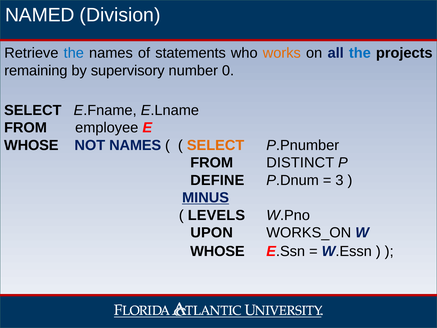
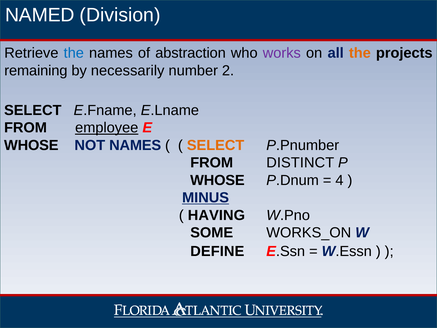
statements: statements -> abstraction
works colour: orange -> purple
the at (360, 53) colour: blue -> orange
supervisory: supervisory -> necessarily
0: 0 -> 2
employee underline: none -> present
DEFINE at (217, 180): DEFINE -> WHOSE
3: 3 -> 4
LEVELS: LEVELS -> HAVING
UPON: UPON -> SOME
WHOSE at (217, 251): WHOSE -> DEFINE
